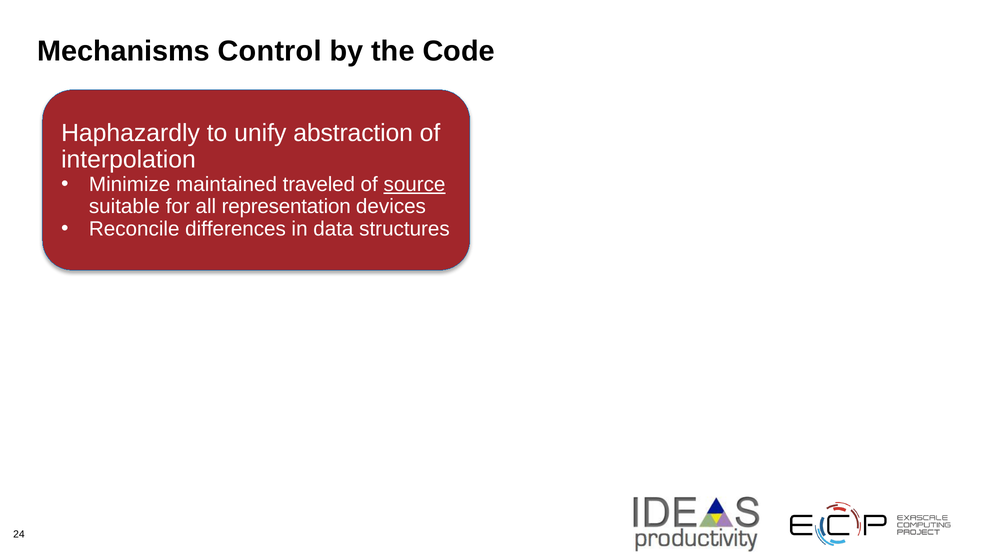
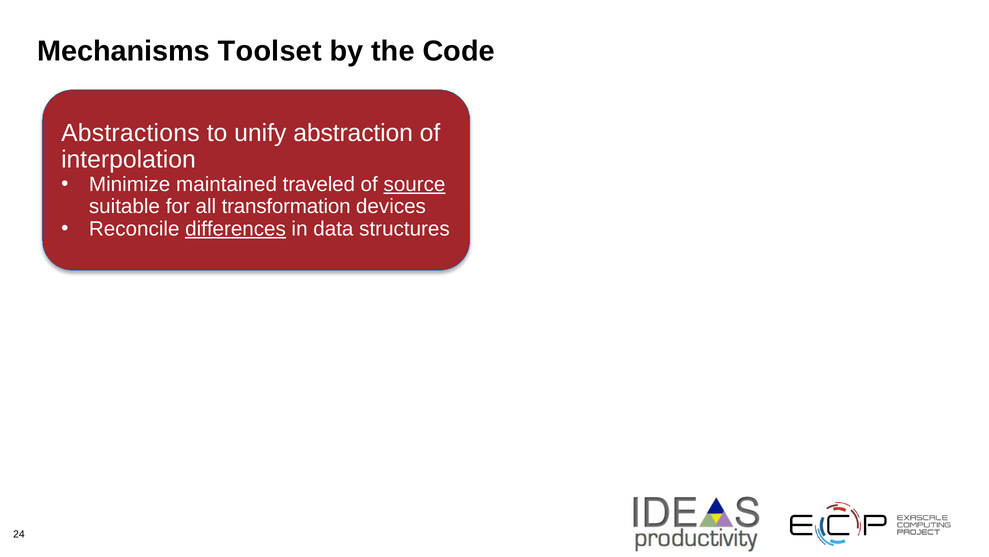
Control: Control -> Toolset
Haphazardly: Haphazardly -> Abstractions
representation: representation -> transformation
differences underline: none -> present
